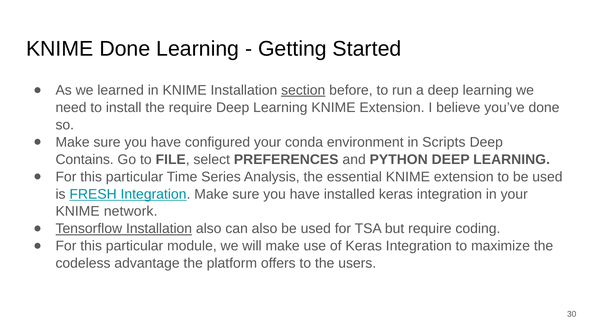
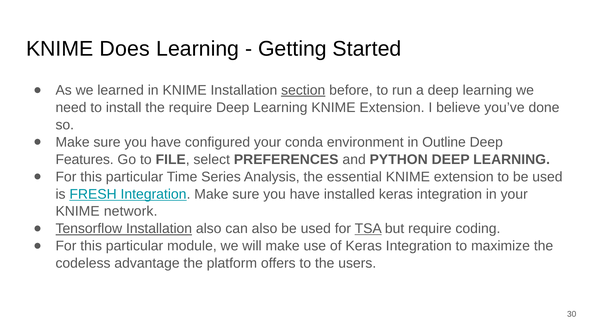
KNIME Done: Done -> Does
Scripts: Scripts -> Outline
Contains: Contains -> Features
TSA underline: none -> present
